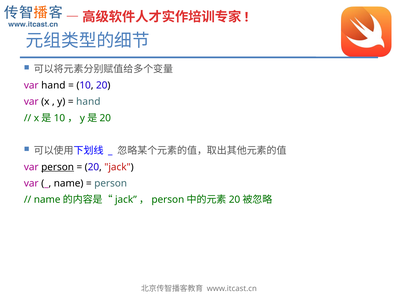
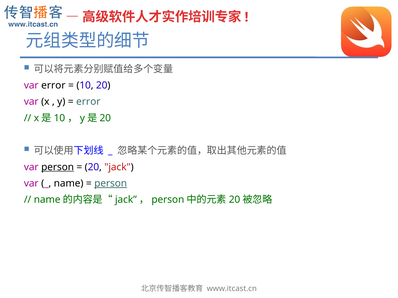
var hand: hand -> error
hand at (88, 102): hand -> error
person at (111, 184) underline: none -> present
